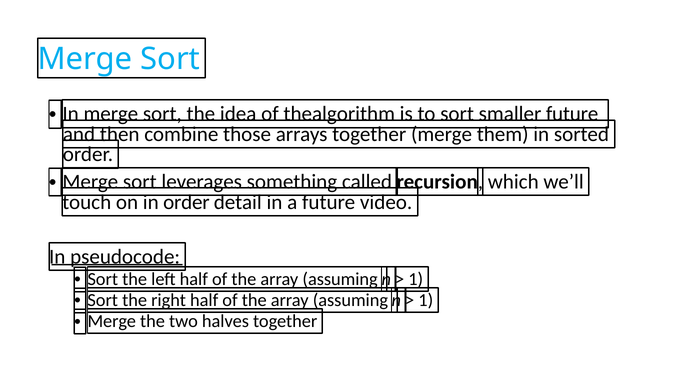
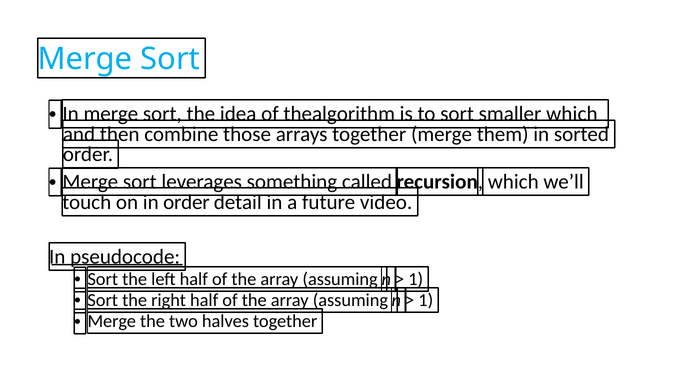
smaller future: future -> which
